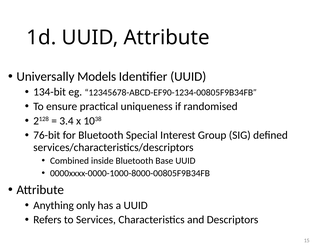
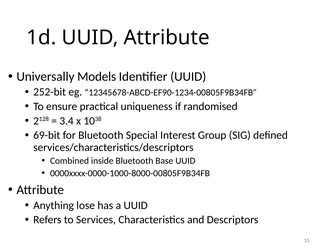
134-bit: 134-bit -> 252-bit
76-bit: 76-bit -> 69-bit
only: only -> lose
